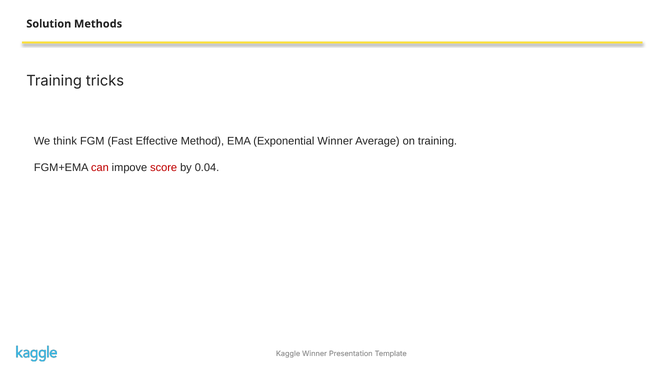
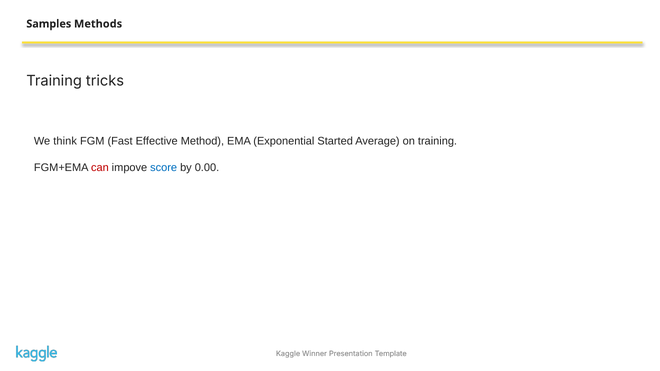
Solution: Solution -> Samples
Exponential Winner: Winner -> Started
score colour: red -> blue
0.04: 0.04 -> 0.00
